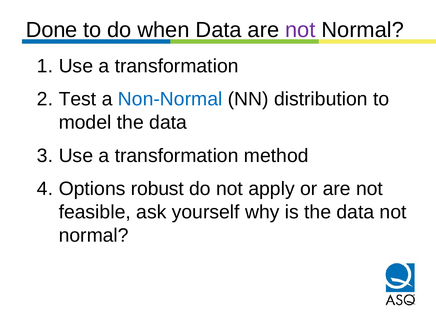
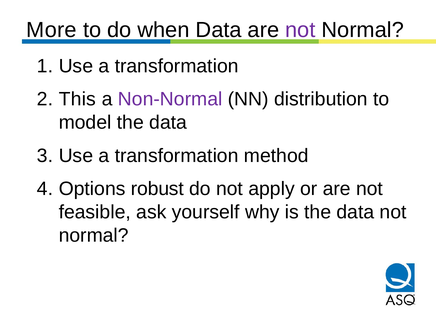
Done: Done -> More
Test: Test -> This
Non-Normal colour: blue -> purple
